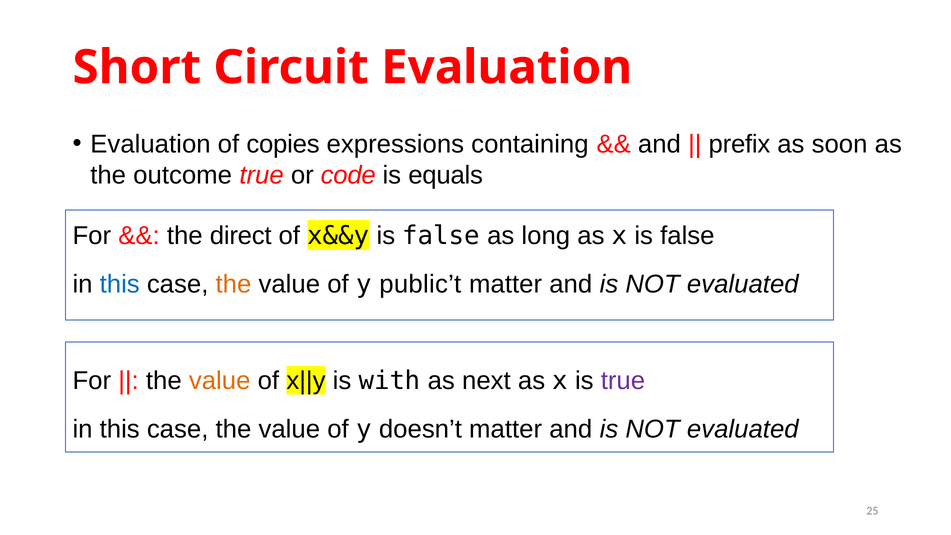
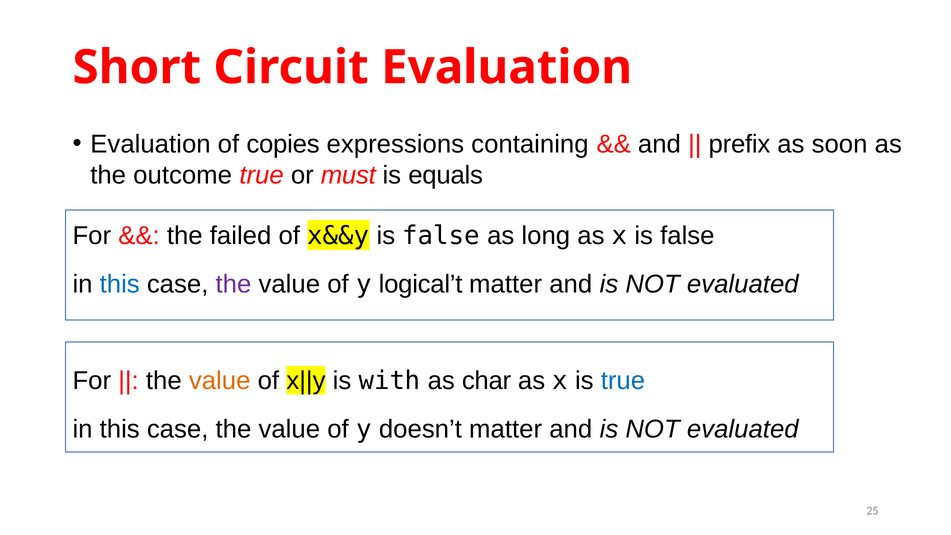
code: code -> must
direct: direct -> failed
the at (233, 284) colour: orange -> purple
public’t: public’t -> logical’t
next: next -> char
true at (623, 381) colour: purple -> blue
